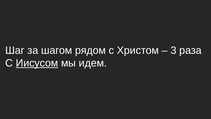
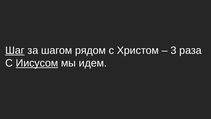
Шаг underline: none -> present
